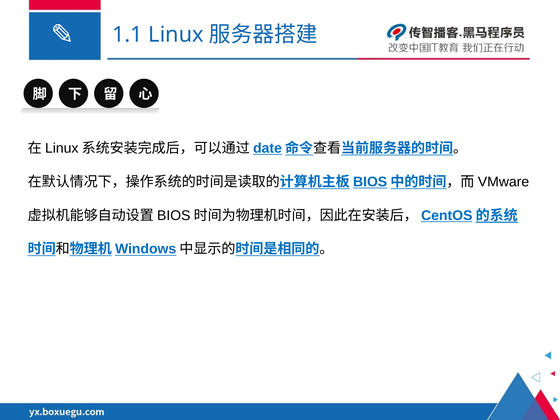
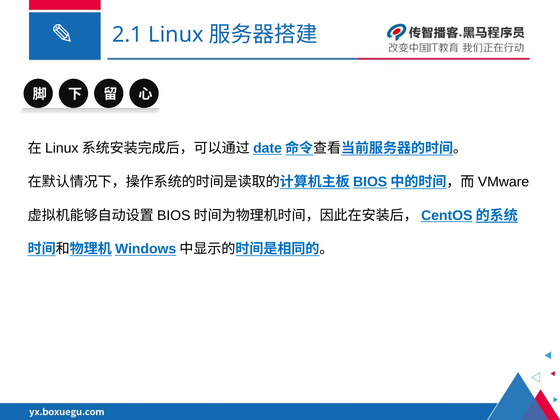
1.1: 1.1 -> 2.1
